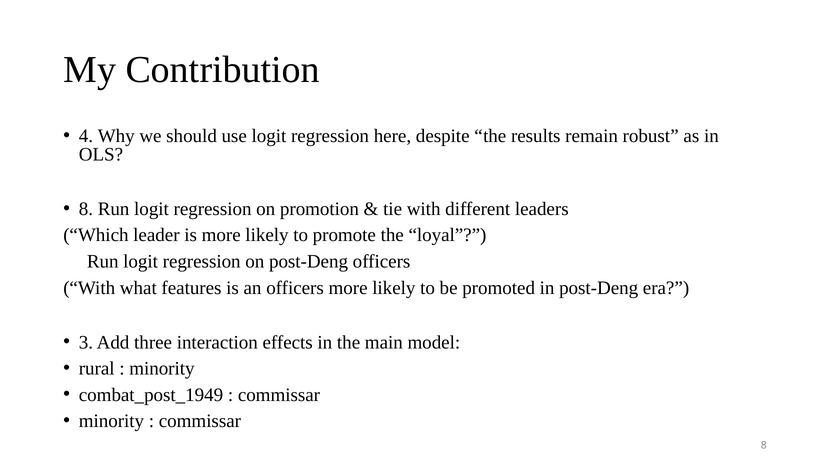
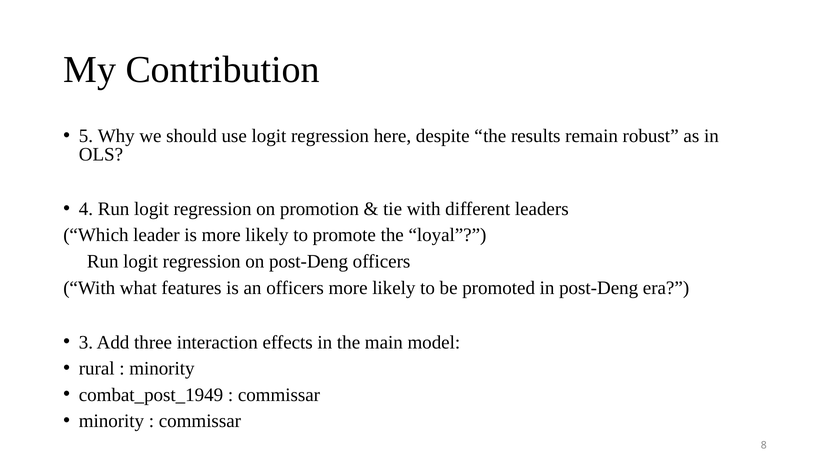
4: 4 -> 5
8 at (86, 209): 8 -> 4
